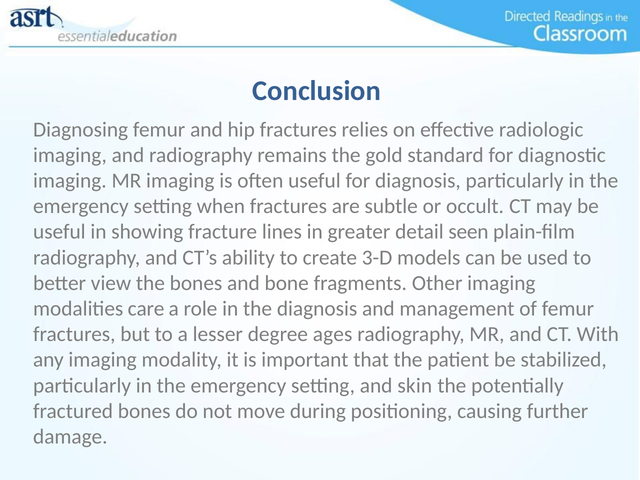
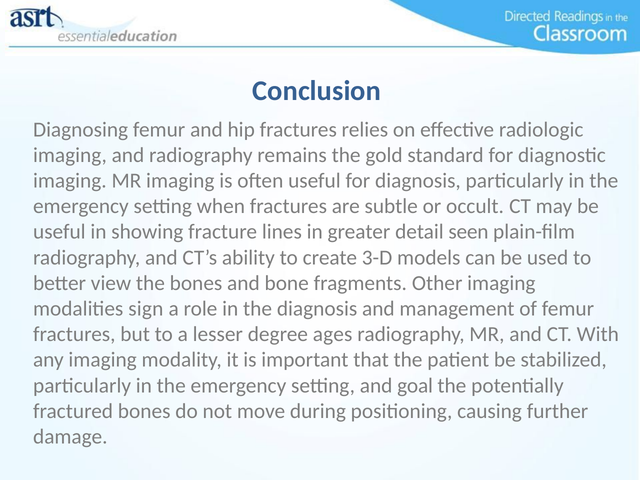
care: care -> sign
skin: skin -> goal
